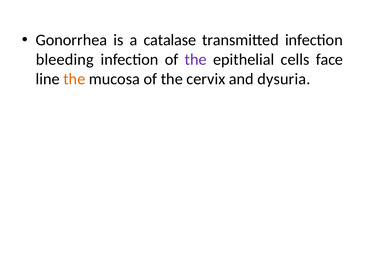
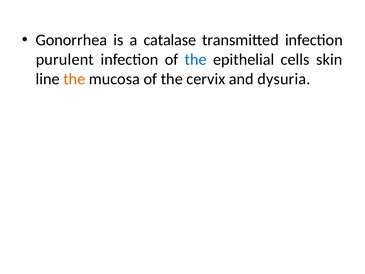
bleeding: bleeding -> purulent
the at (196, 60) colour: purple -> blue
face: face -> skin
